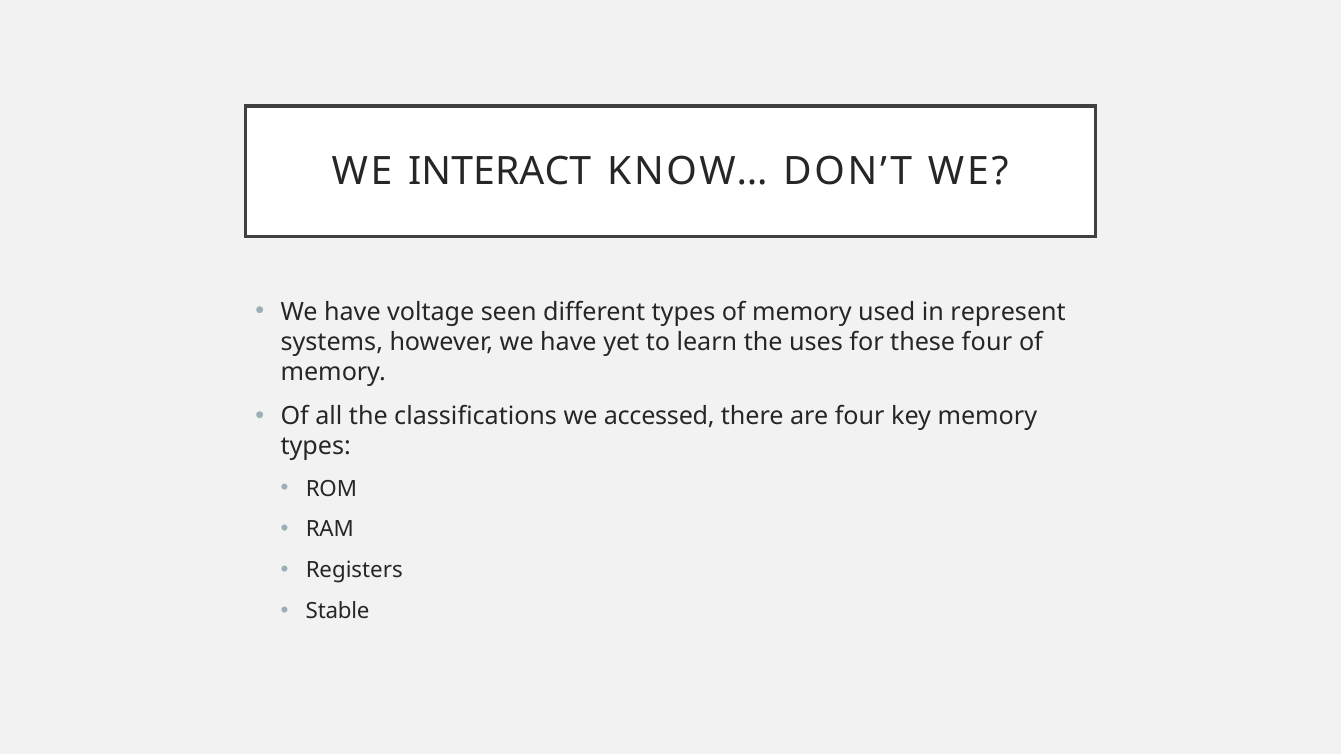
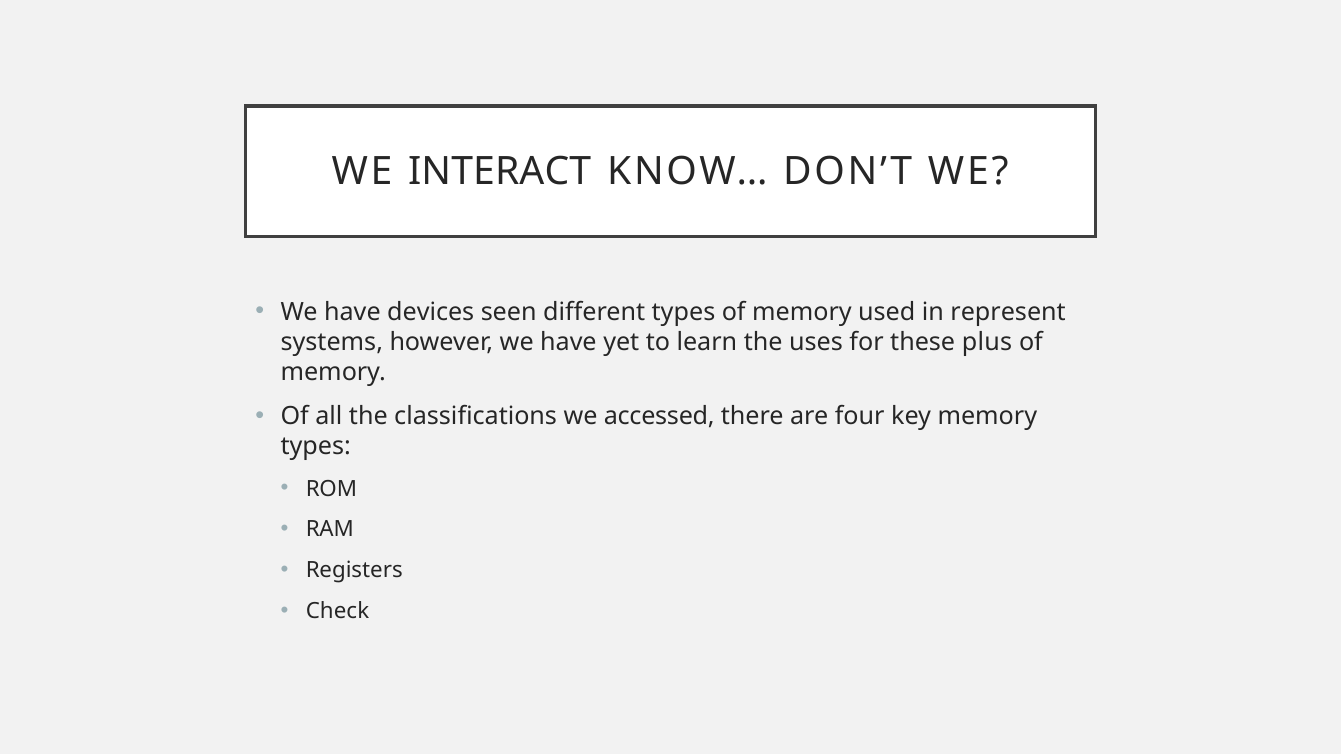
voltage: voltage -> devices
these four: four -> plus
Stable: Stable -> Check
